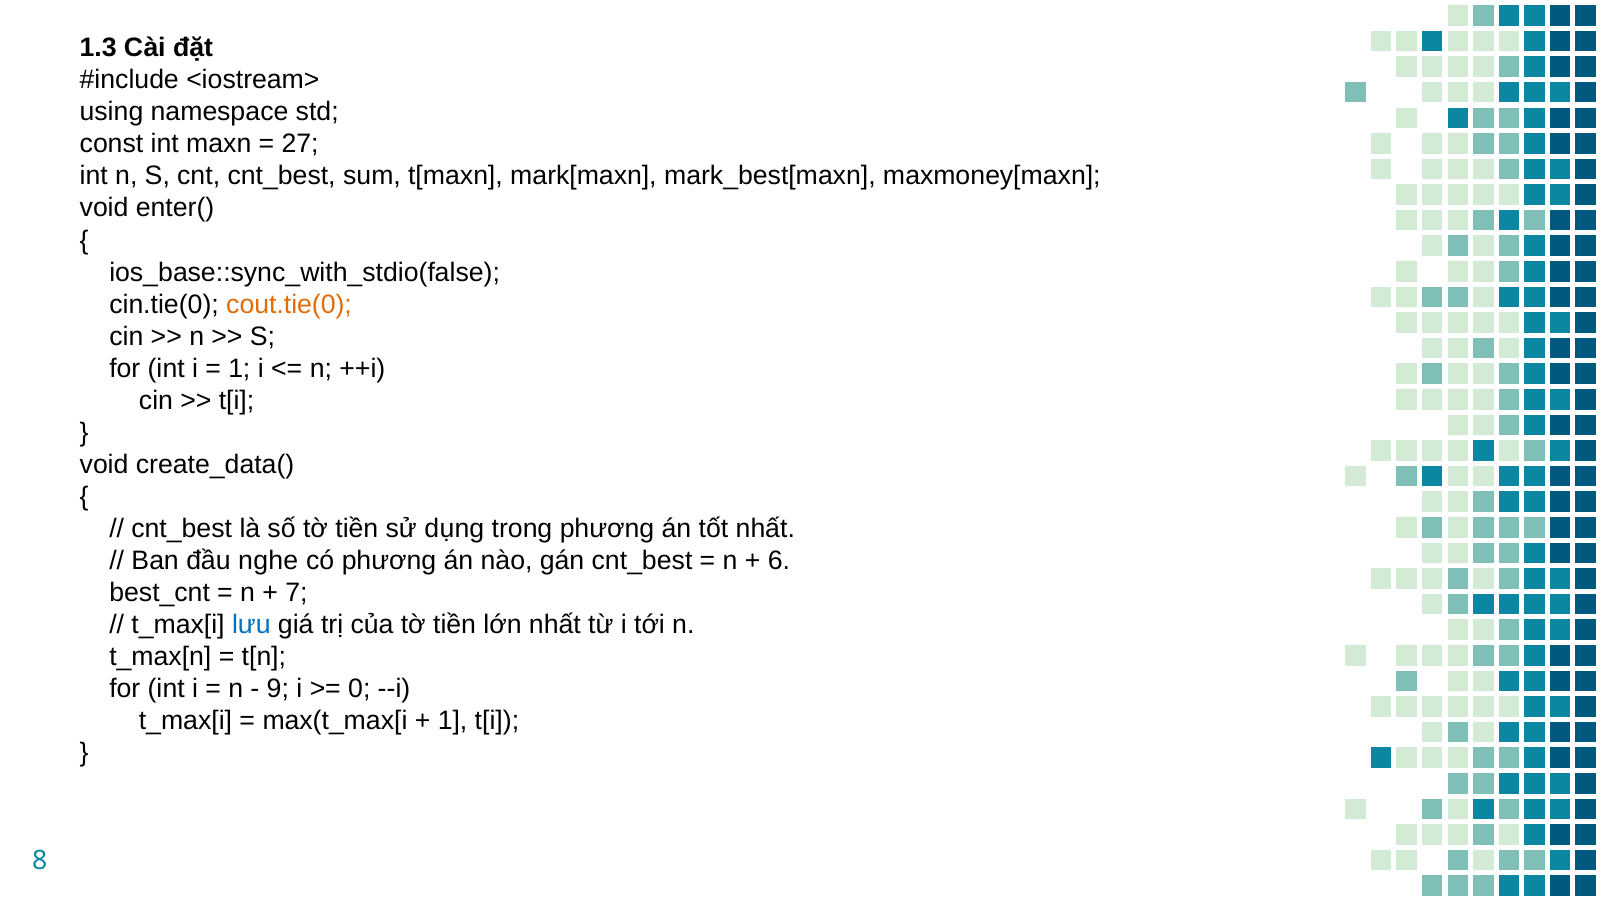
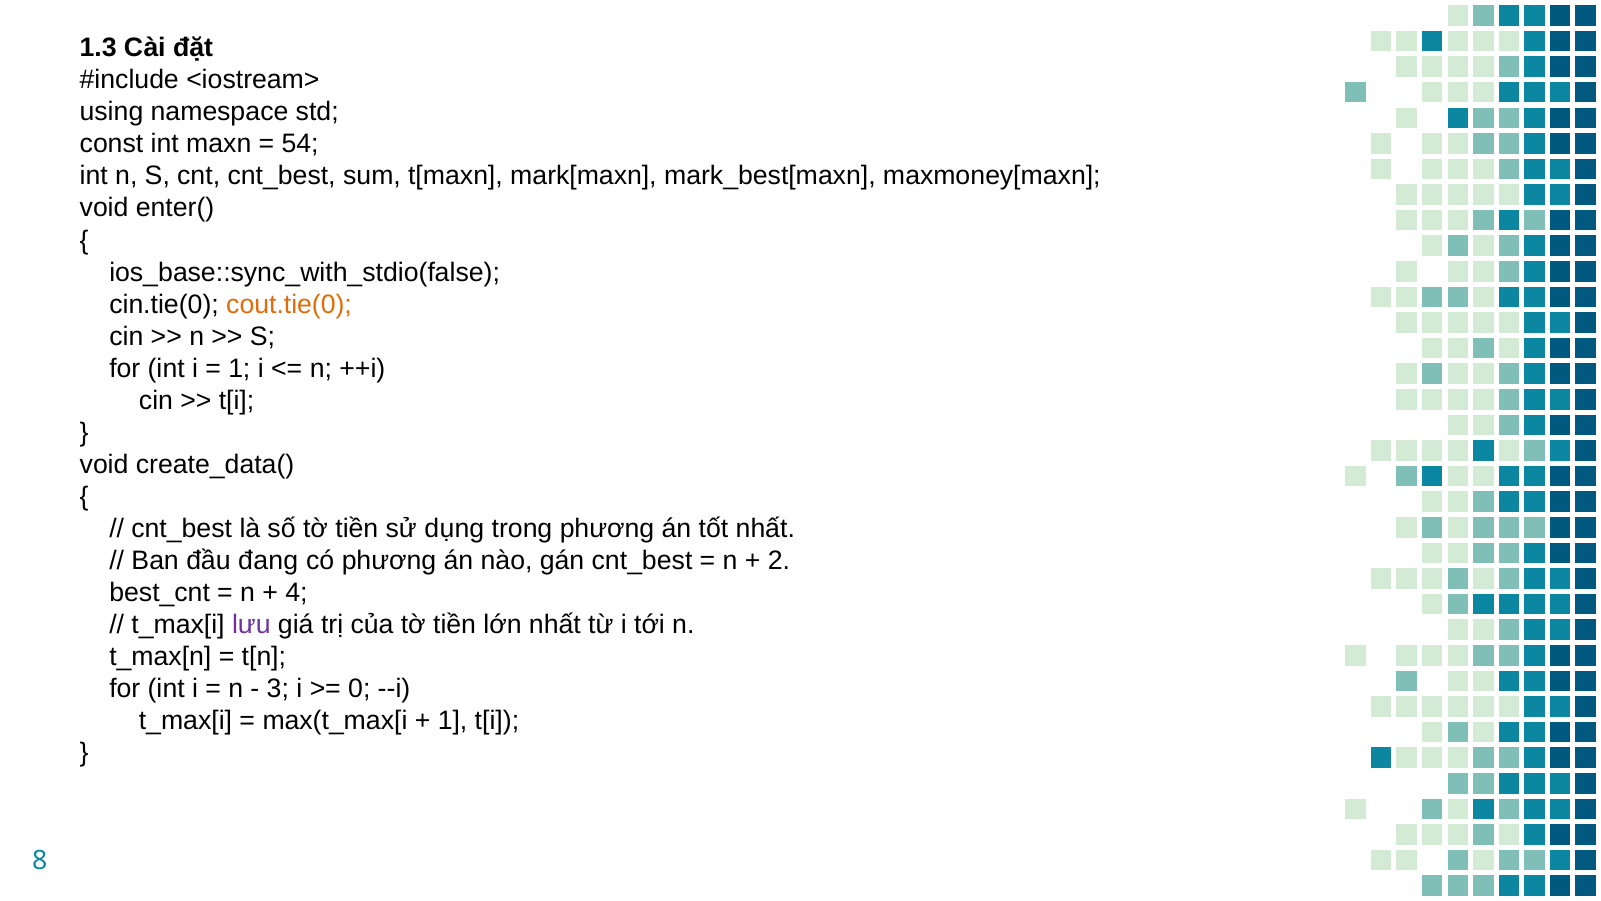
27: 27 -> 54
nghe: nghe -> đang
6: 6 -> 2
7: 7 -> 4
lưu colour: blue -> purple
9: 9 -> 3
